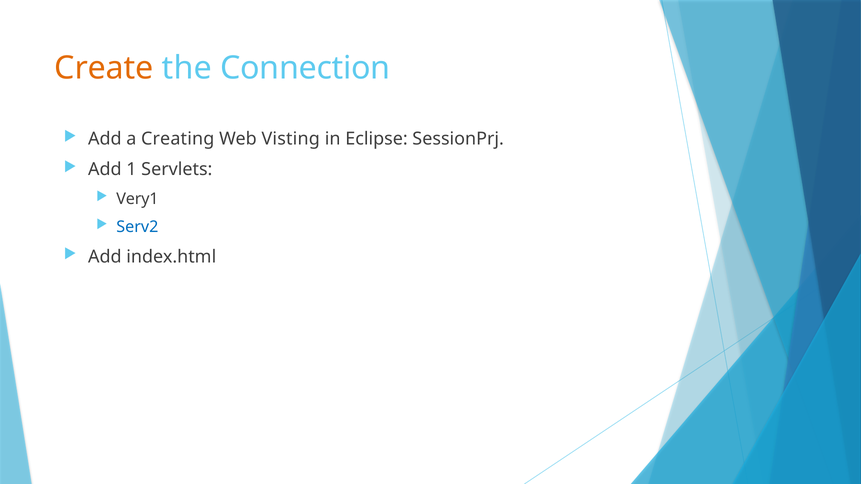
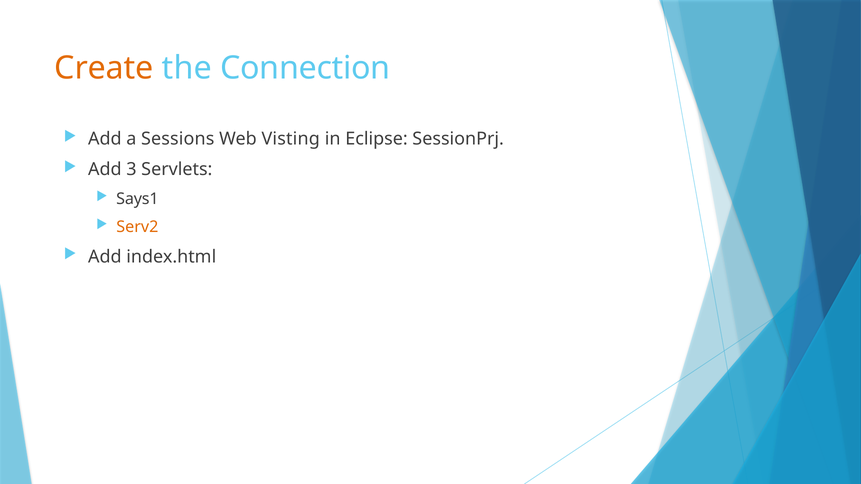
Creating: Creating -> Sessions
1: 1 -> 3
Very1: Very1 -> Says1
Serv2 colour: blue -> orange
